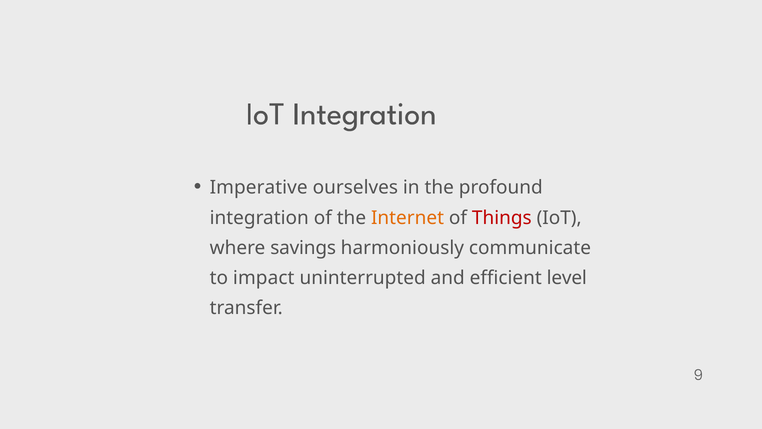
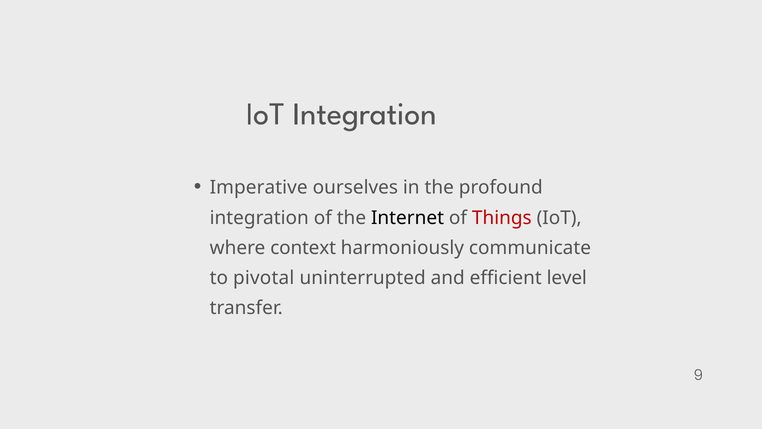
Internet colour: orange -> black
savings: savings -> context
impact: impact -> pivotal
